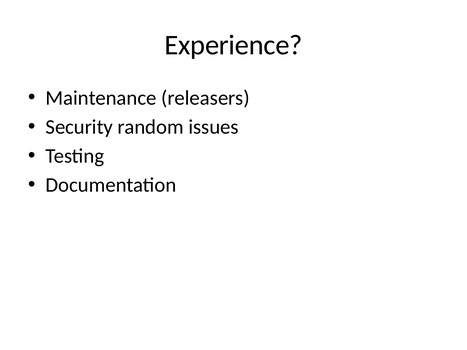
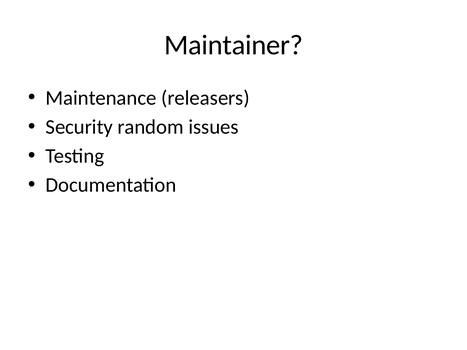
Experience: Experience -> Maintainer
